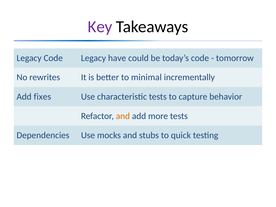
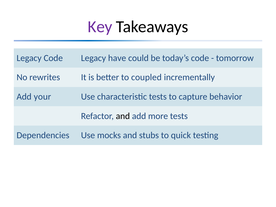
minimal: minimal -> coupled
fixes: fixes -> your
and at (123, 116) colour: orange -> black
